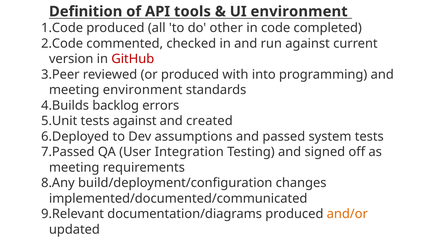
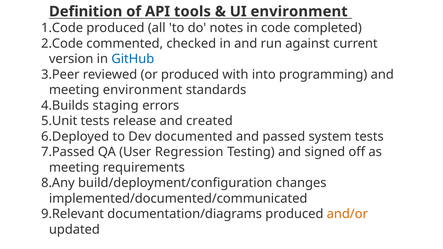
other: other -> notes
GitHub colour: red -> blue
backlog: backlog -> staging
tests against: against -> release
assumptions: assumptions -> documented
Integration: Integration -> Regression
